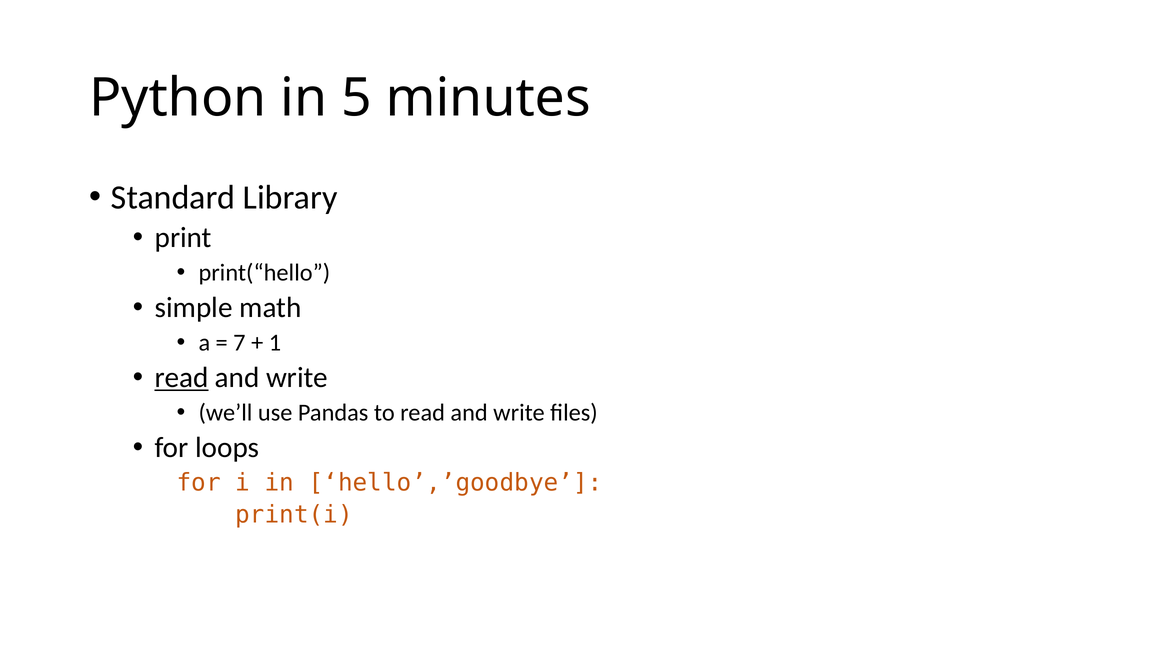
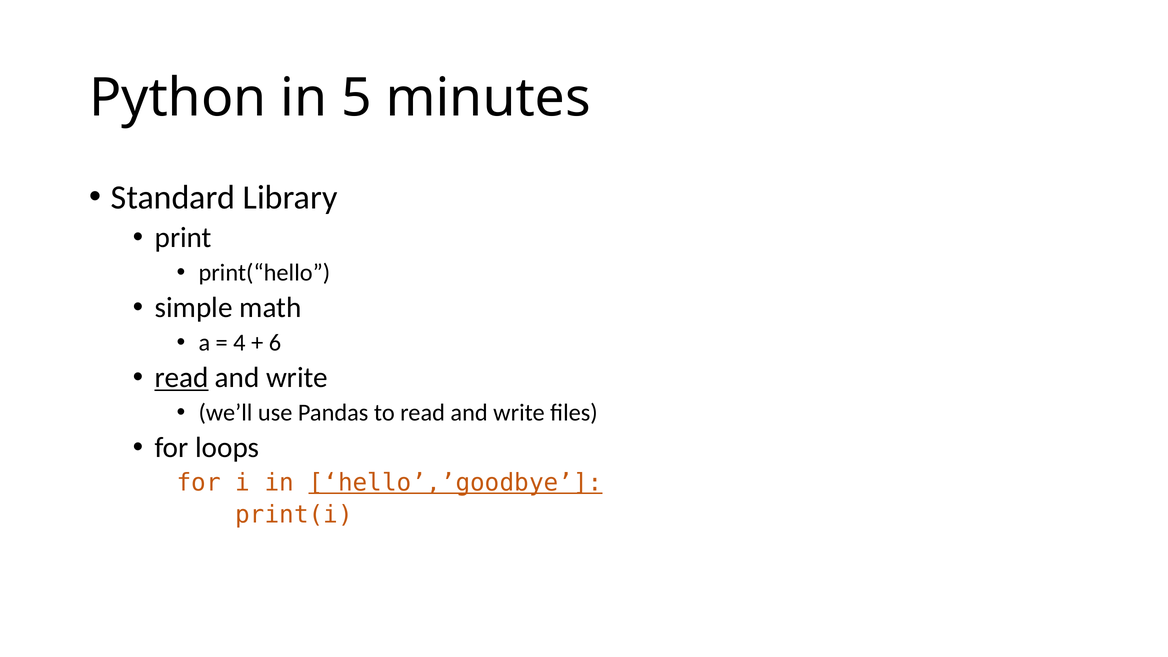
7: 7 -> 4
1: 1 -> 6
hello’,’goodbye underline: none -> present
